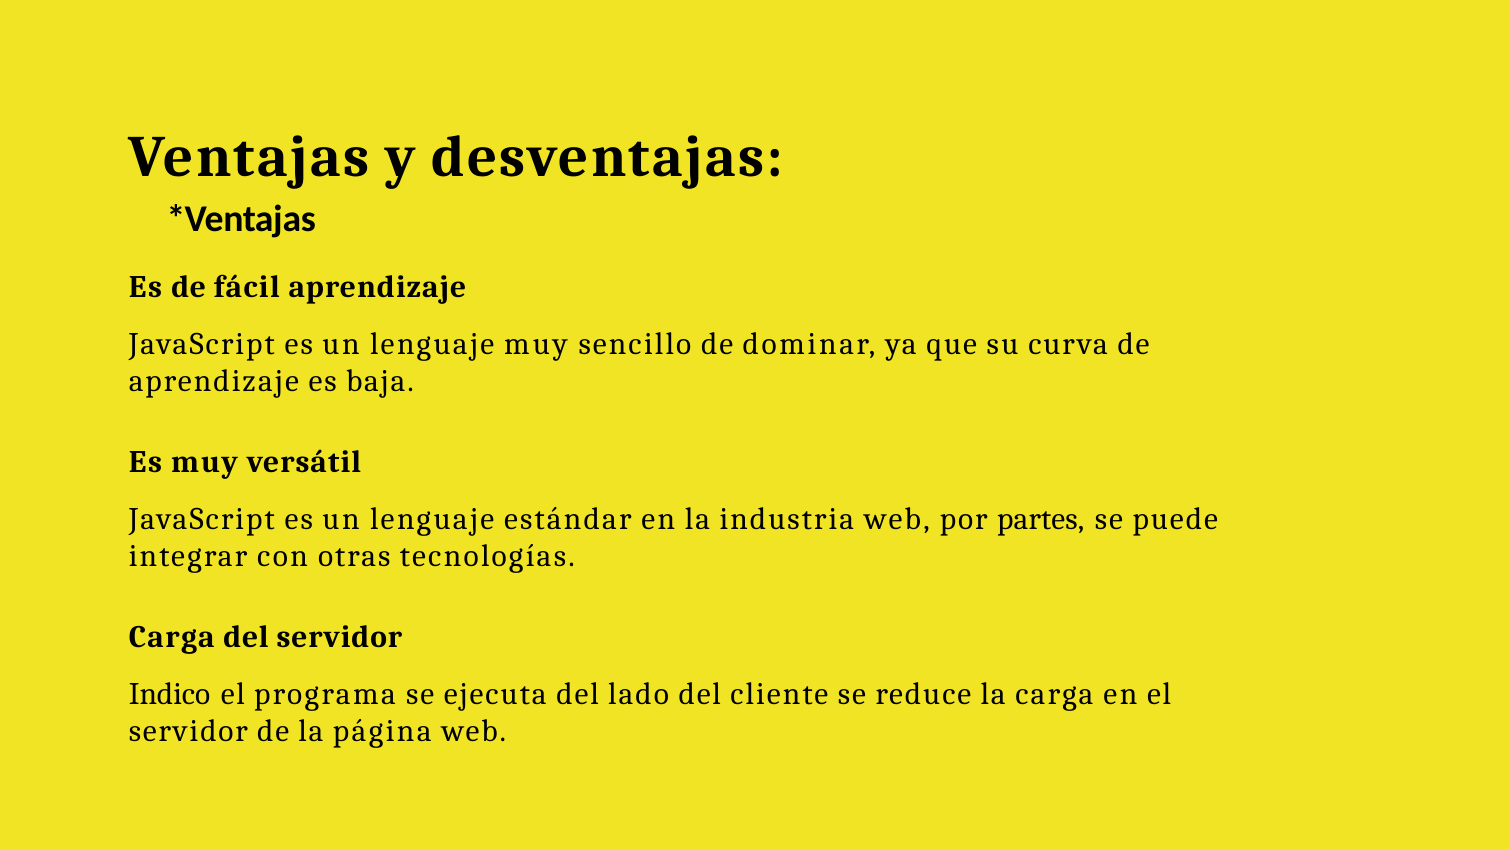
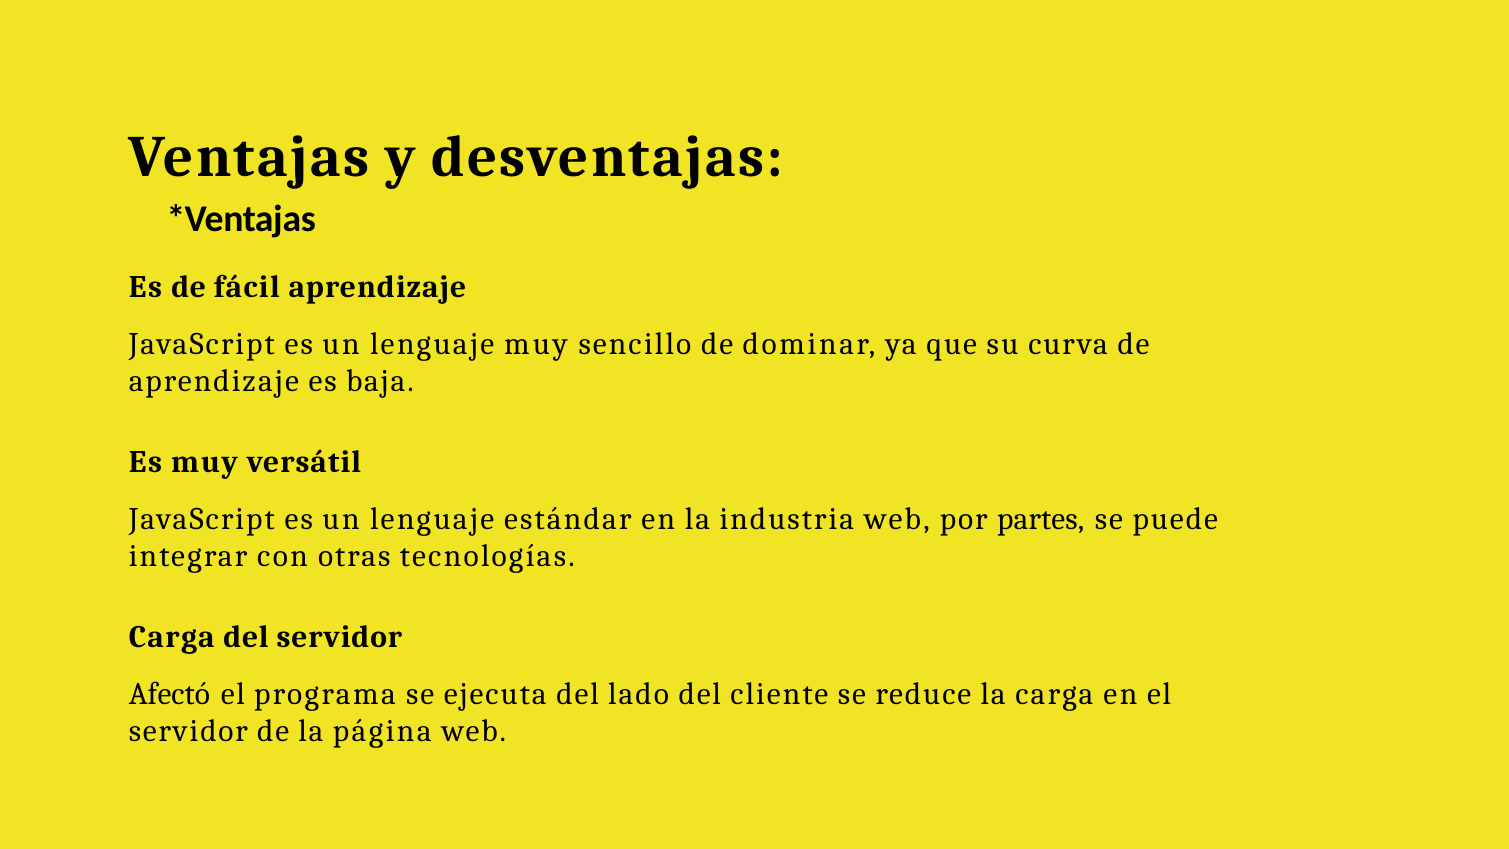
Indico: Indico -> Afectó
